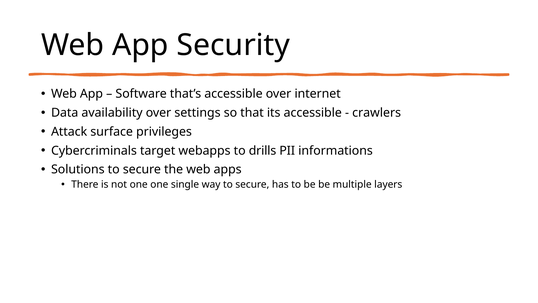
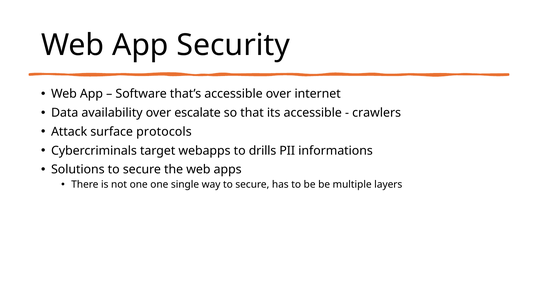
settings: settings -> escalate
privileges: privileges -> protocols
